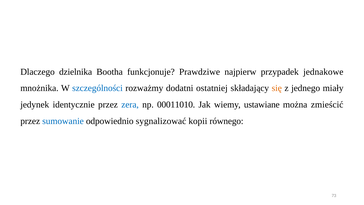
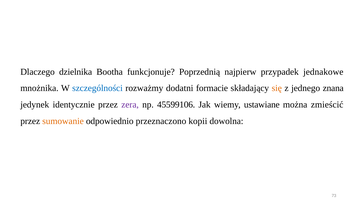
Prawdziwe: Prawdziwe -> Poprzednią
ostatniej: ostatniej -> formacie
miały: miały -> znana
zera colour: blue -> purple
00011010: 00011010 -> 45599106
sumowanie colour: blue -> orange
sygnalizować: sygnalizować -> przeznaczono
równego: równego -> dowolna
